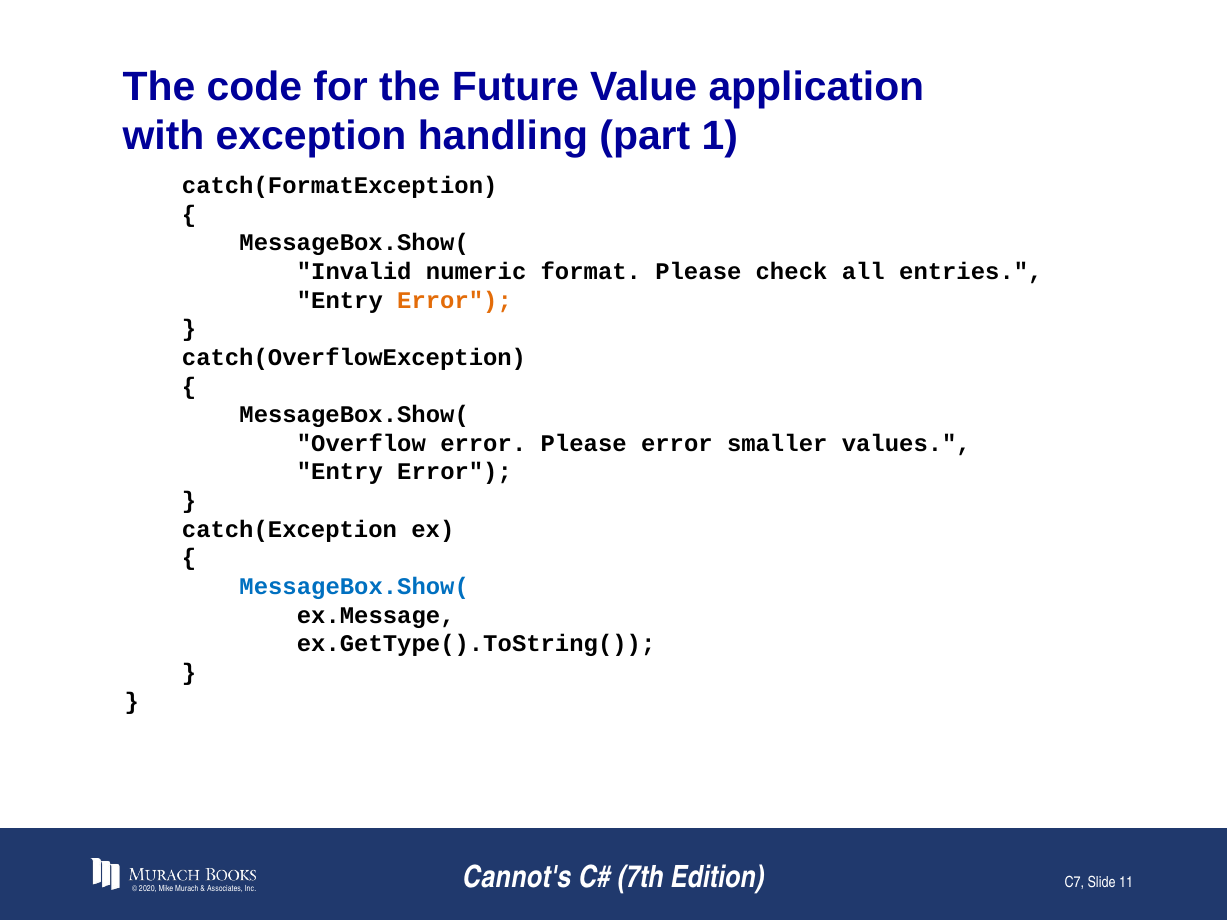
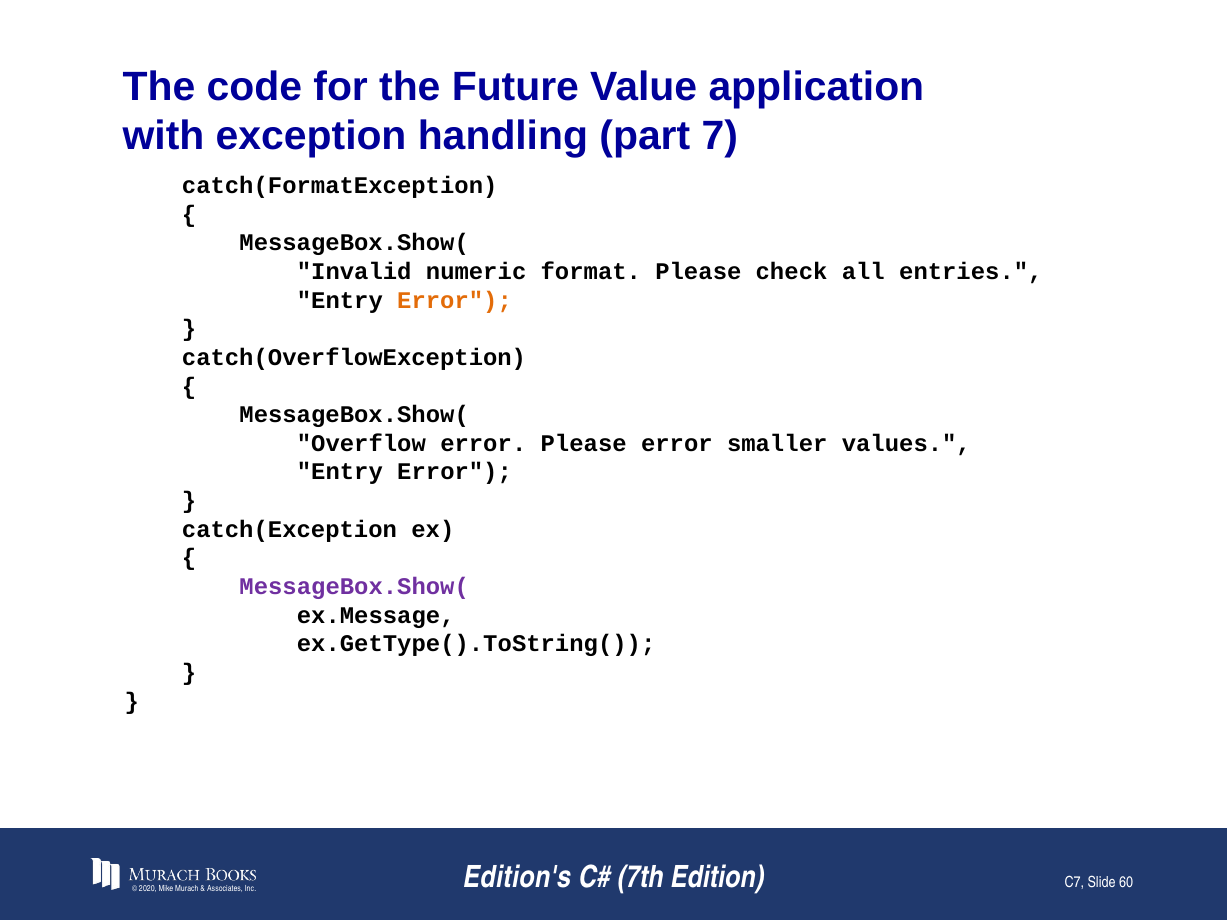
1: 1 -> 7
MessageBox.Show( at (354, 587) colour: blue -> purple
Cannot's: Cannot's -> Edition's
11: 11 -> 60
